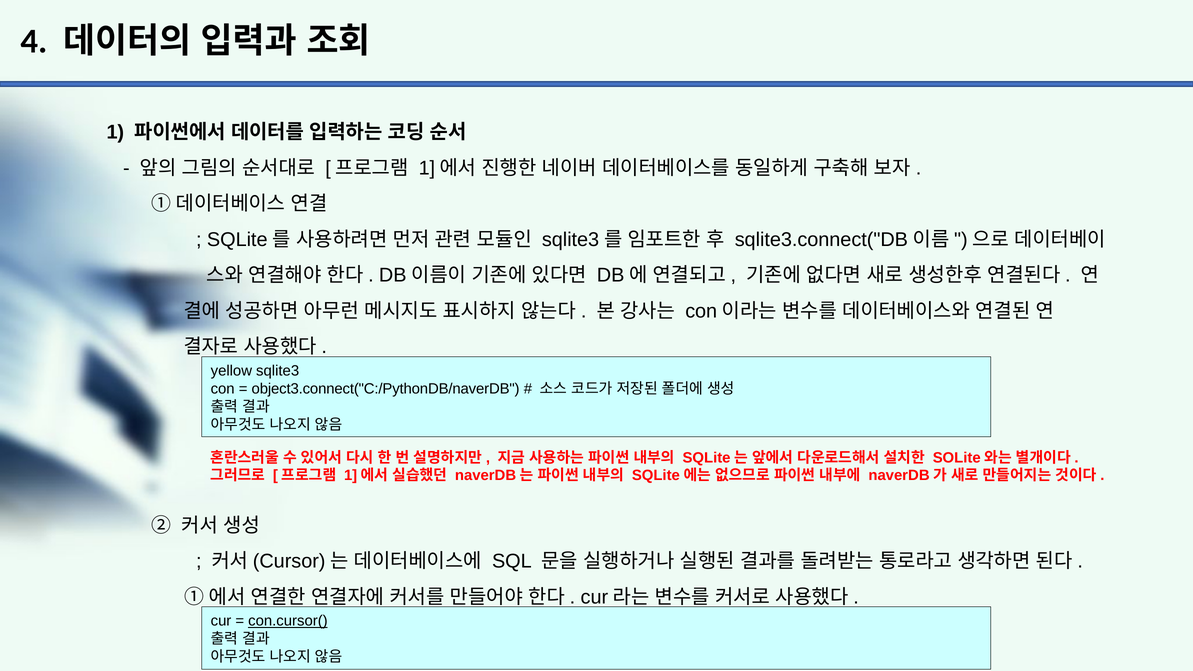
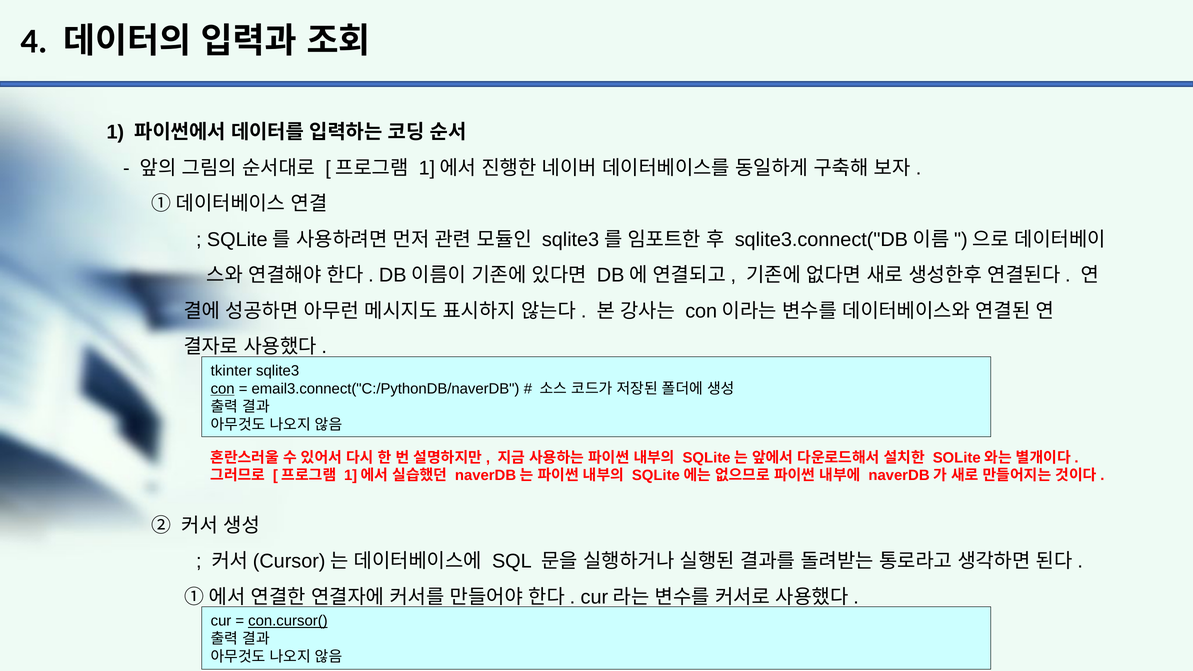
yellow: yellow -> tkinter
con underline: none -> present
object3.connect("C:/PythonDB/naverDB: object3.connect("C:/PythonDB/naverDB -> email3.connect("C:/PythonDB/naverDB
